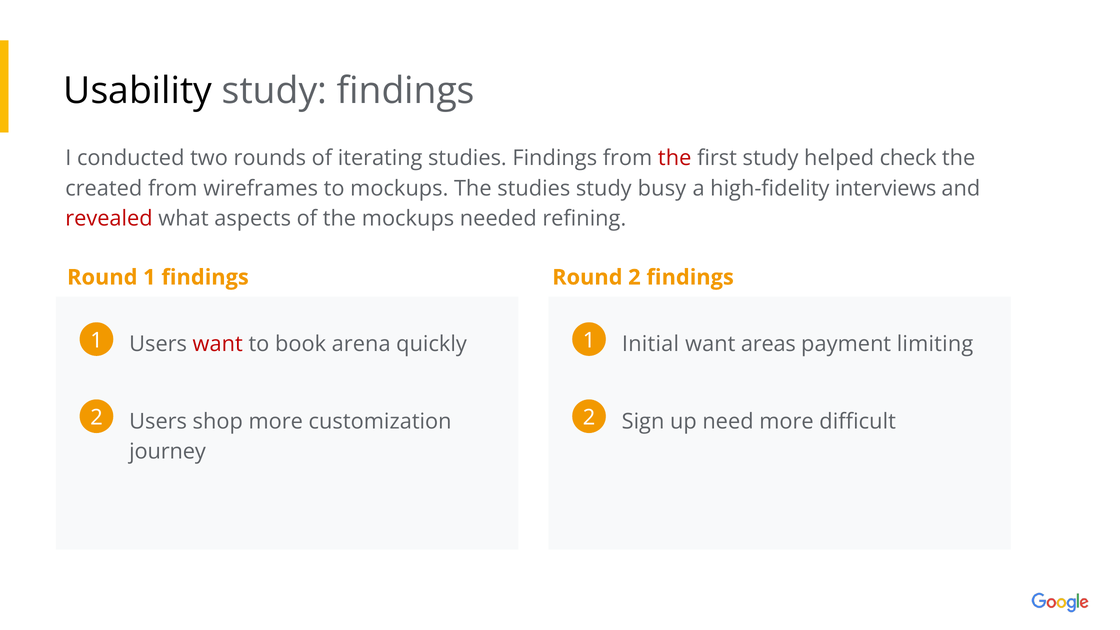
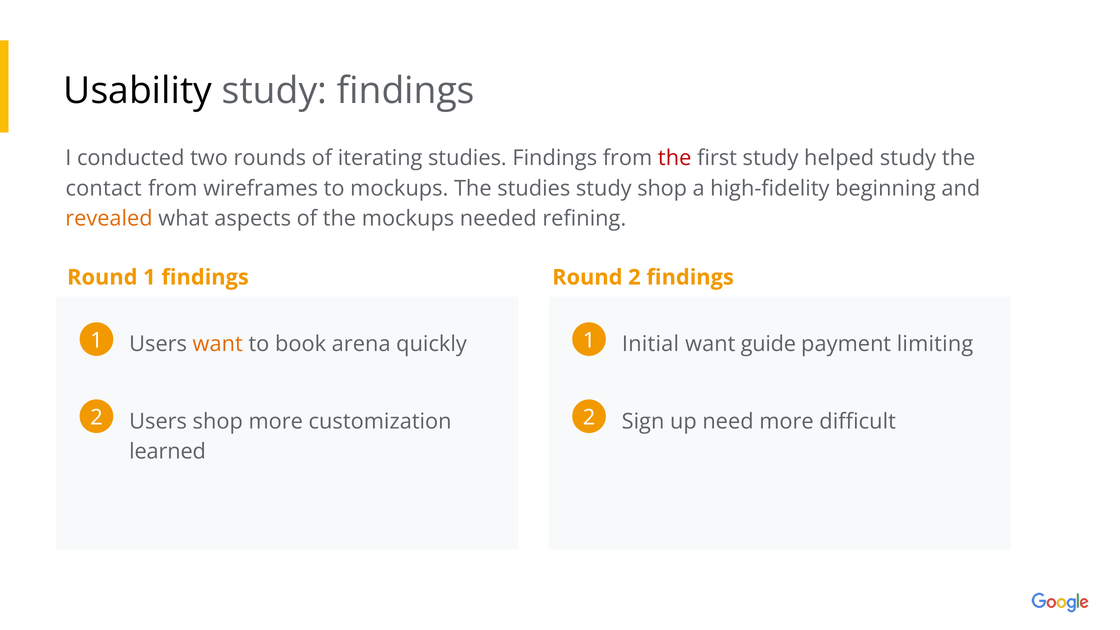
helped check: check -> study
created: created -> contact
study busy: busy -> shop
interviews: interviews -> beginning
revealed colour: red -> orange
want at (218, 344) colour: red -> orange
areas: areas -> guide
journey: journey -> learned
